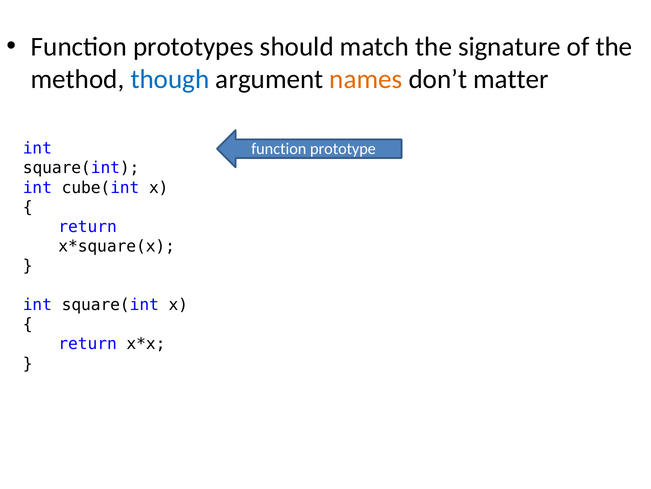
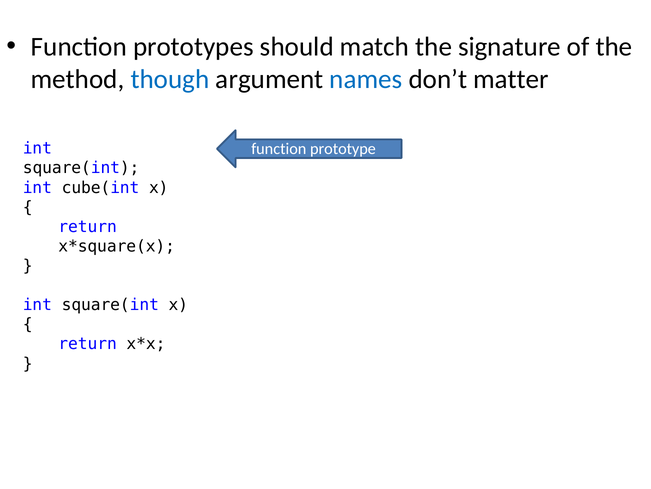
names colour: orange -> blue
